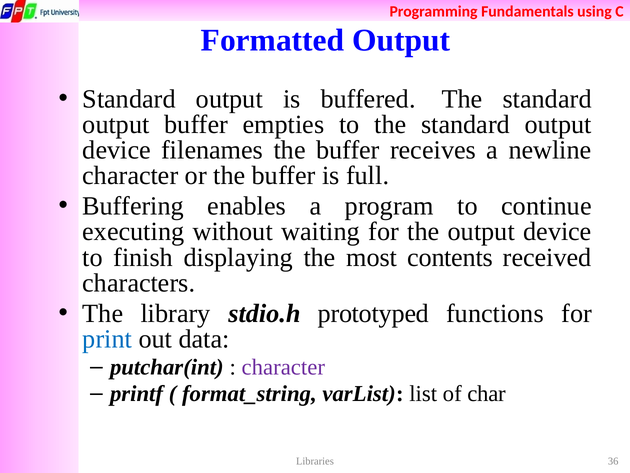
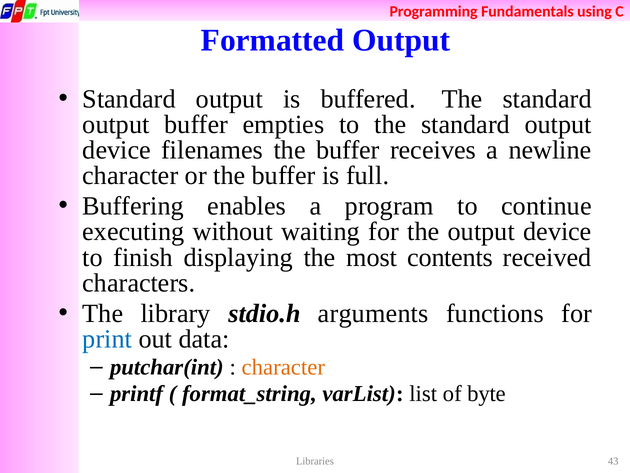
prototyped: prototyped -> arguments
character at (283, 367) colour: purple -> orange
char: char -> byte
36: 36 -> 43
